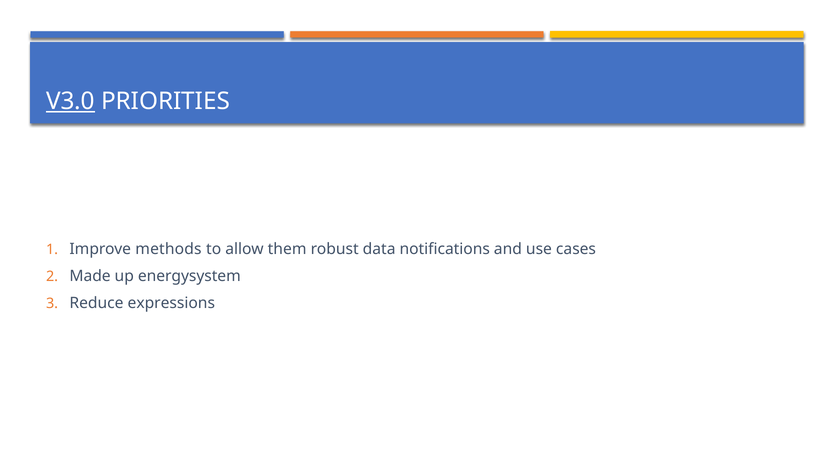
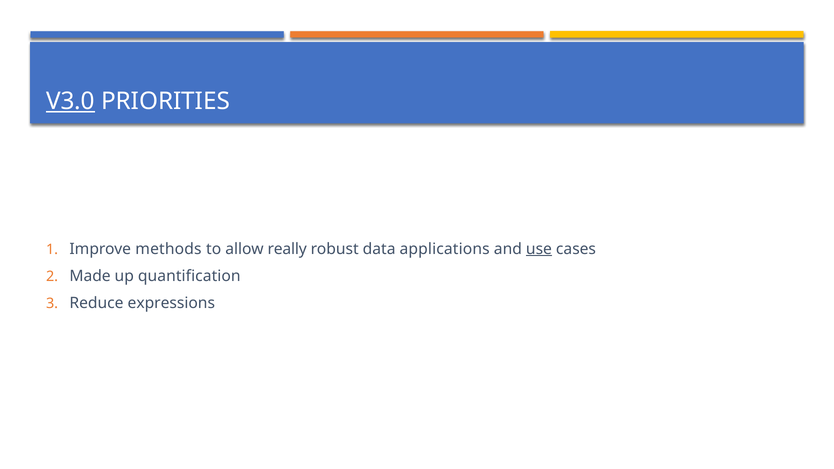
them: them -> really
notifications: notifications -> applications
use underline: none -> present
energysystem: energysystem -> quantification
